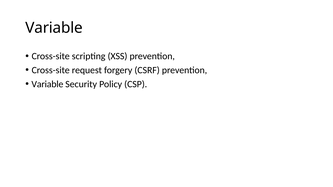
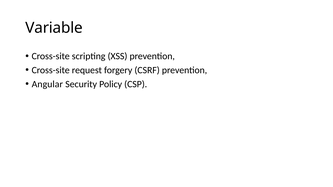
Variable at (47, 84): Variable -> Angular
